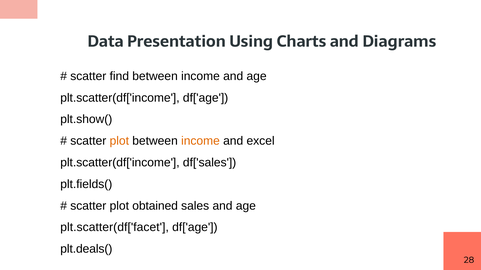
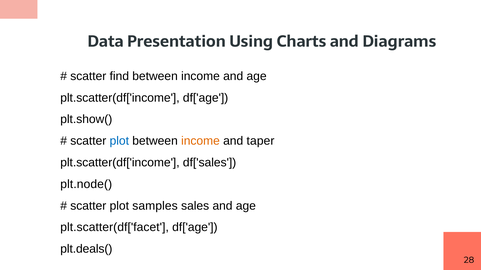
plot at (119, 141) colour: orange -> blue
excel: excel -> taper
plt.fields(: plt.fields( -> plt.node(
obtained: obtained -> samples
